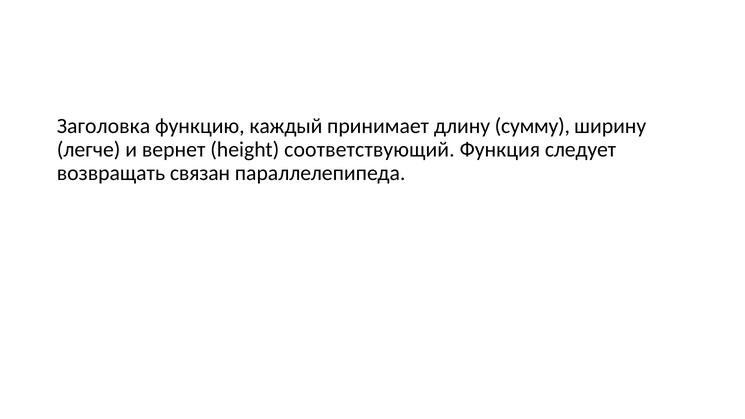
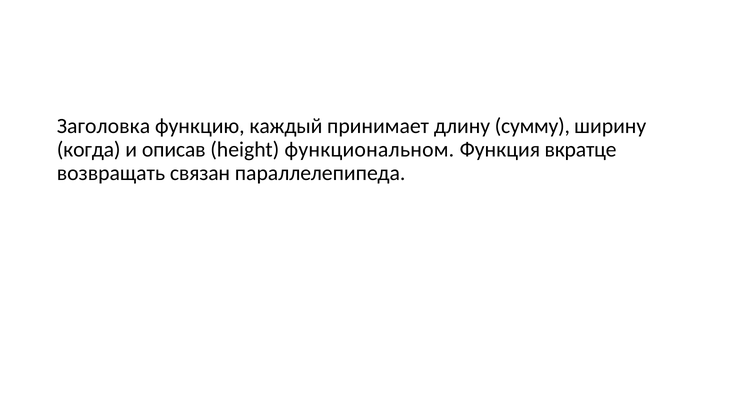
легче: легче -> когда
вернет: вернет -> описав
соответствующий: соответствующий -> функциональном
следует: следует -> вкратце
